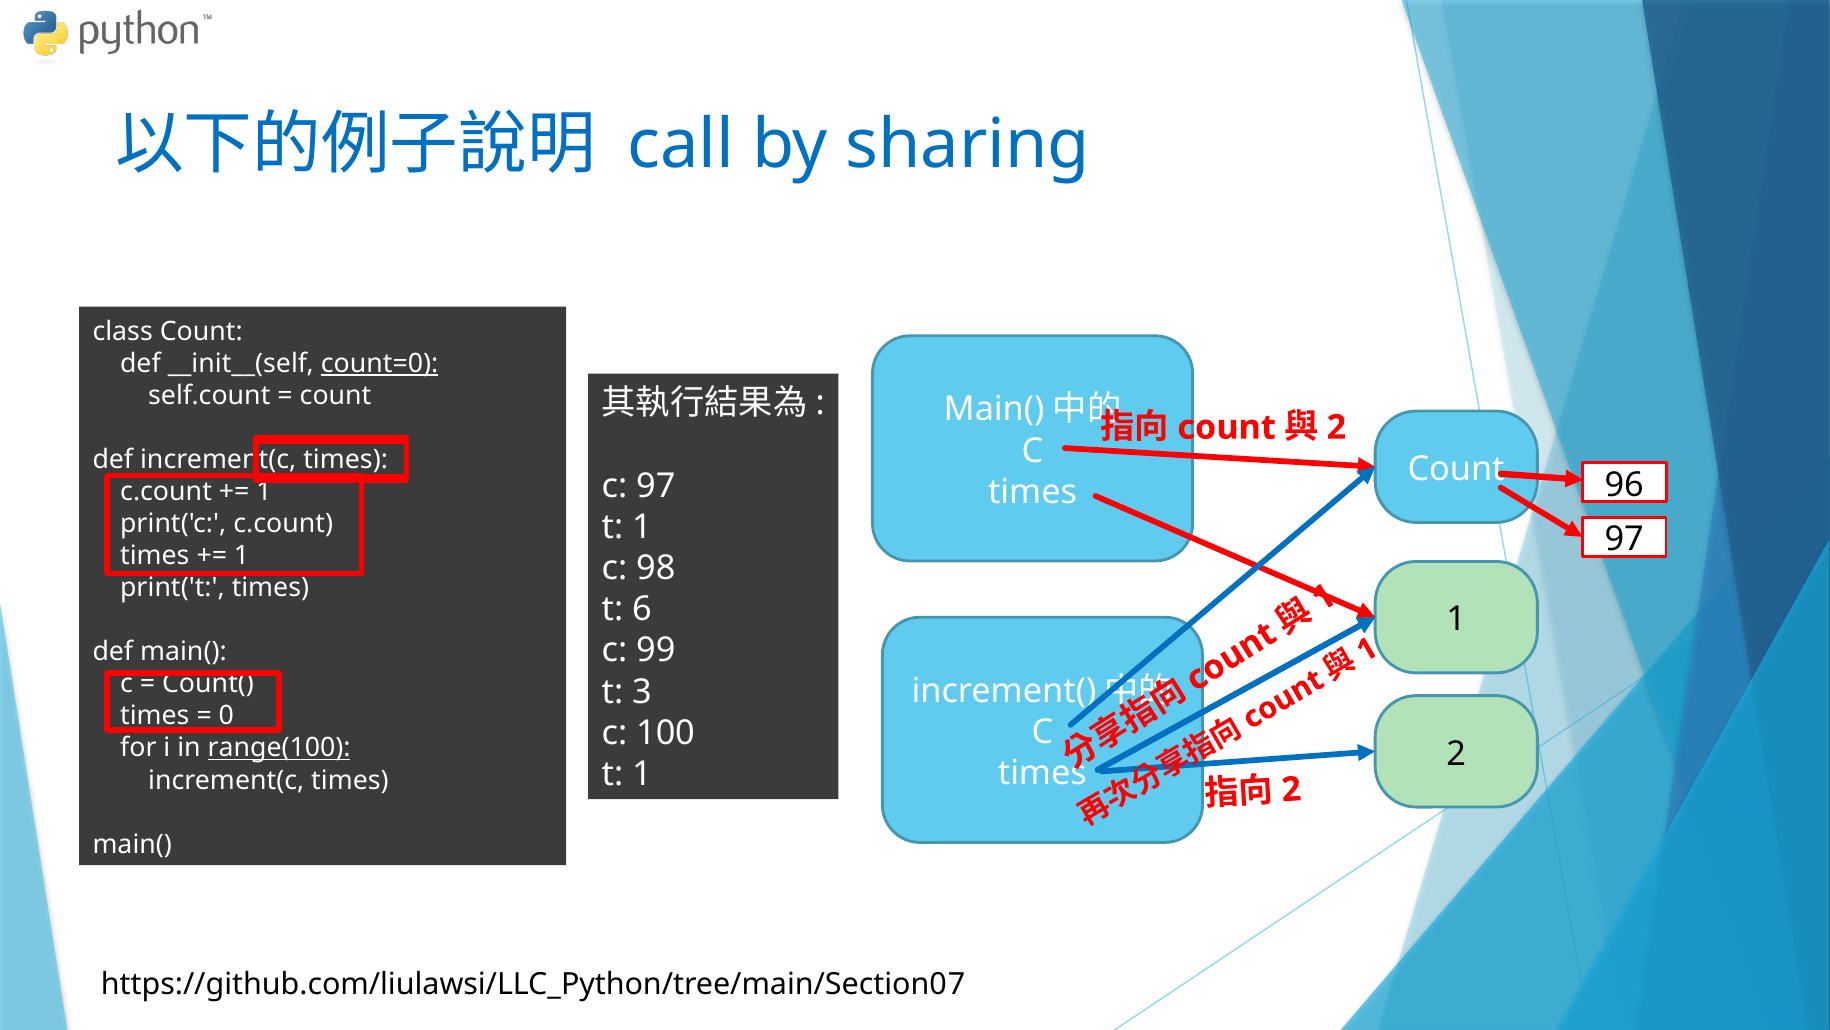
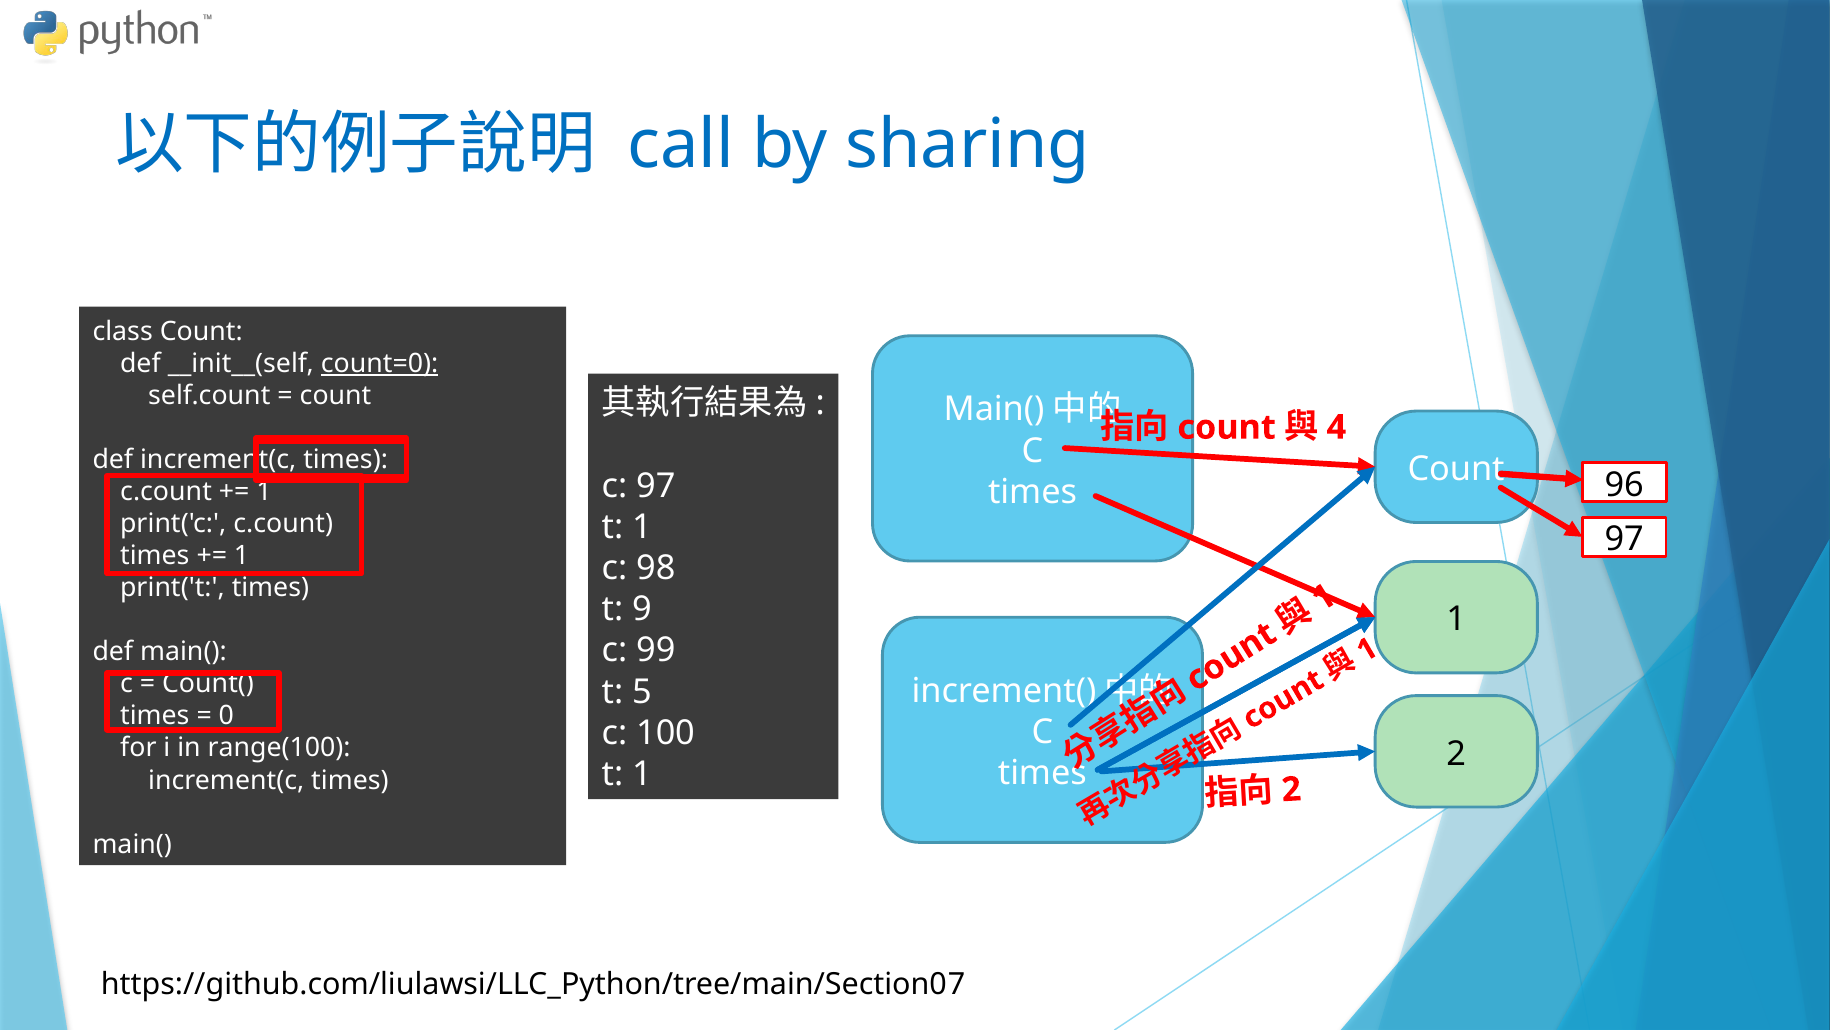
2 at (1336, 427): 2 -> 4
6: 6 -> 9
3: 3 -> 5
range(100 underline: present -> none
